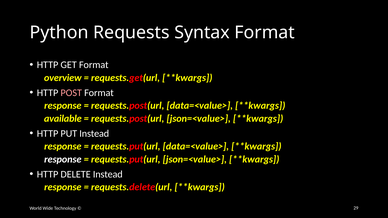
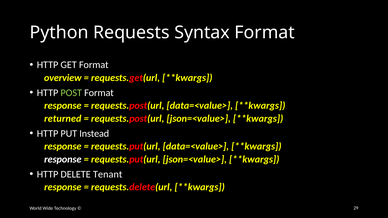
POST colour: pink -> light green
available: available -> returned
DELETE Instead: Instead -> Tenant
